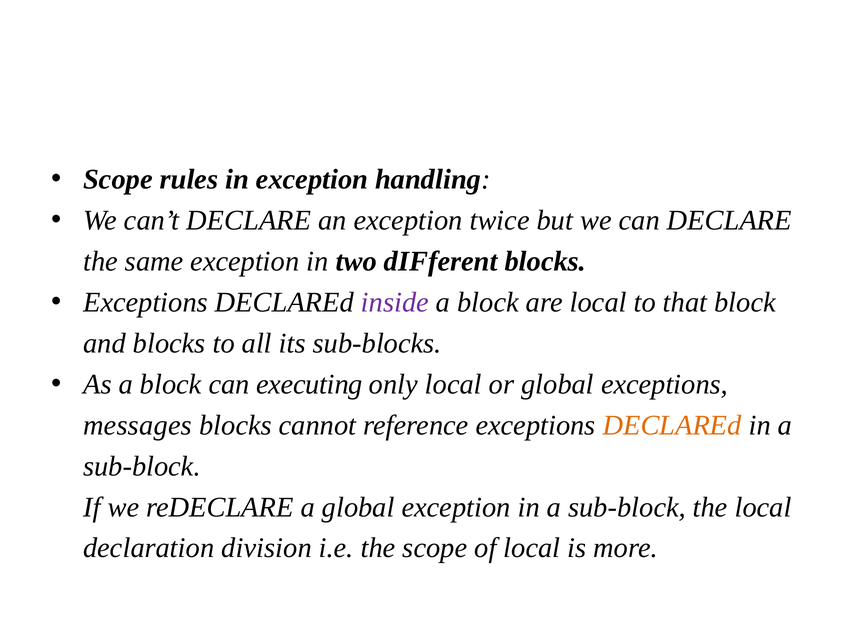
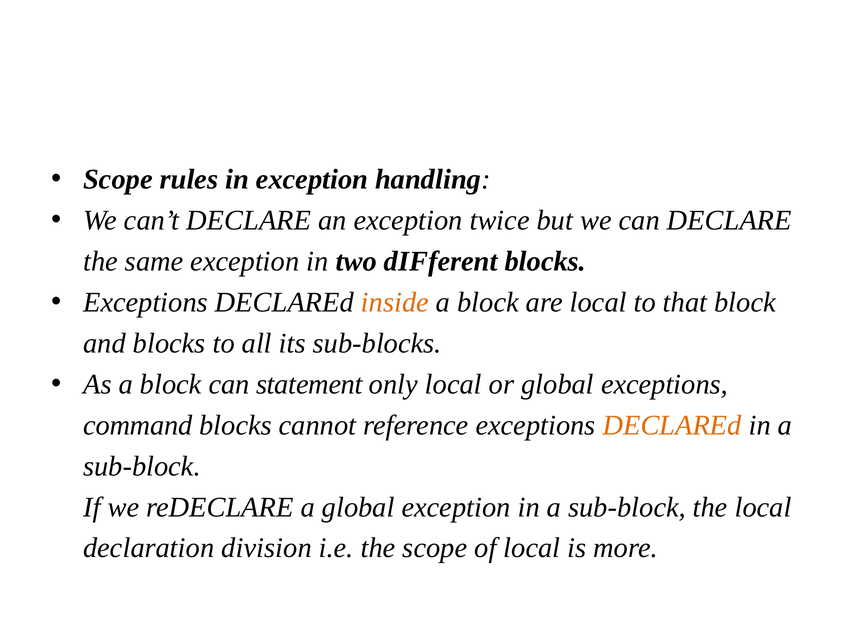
inside colour: purple -> orange
executing: executing -> statement
messages: messages -> command
